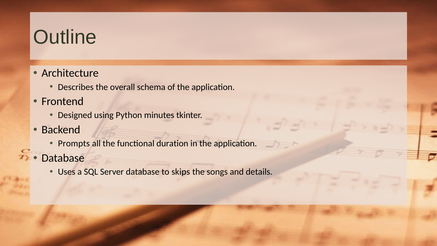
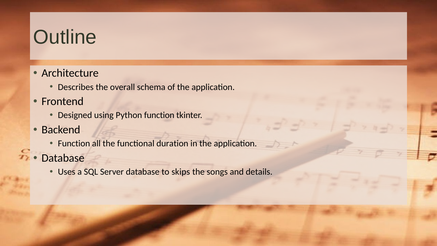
Python minutes: minutes -> function
Prompts at (74, 143): Prompts -> Function
